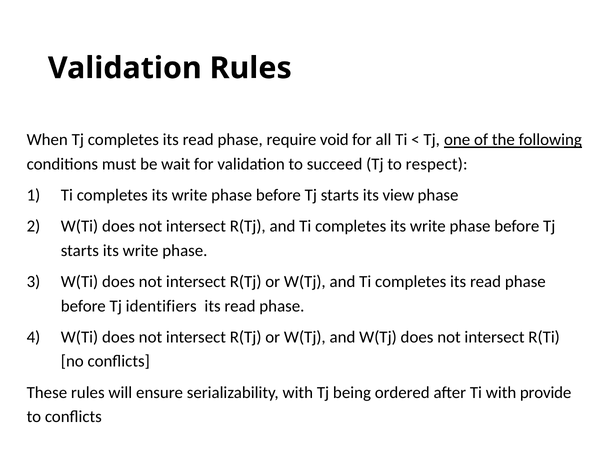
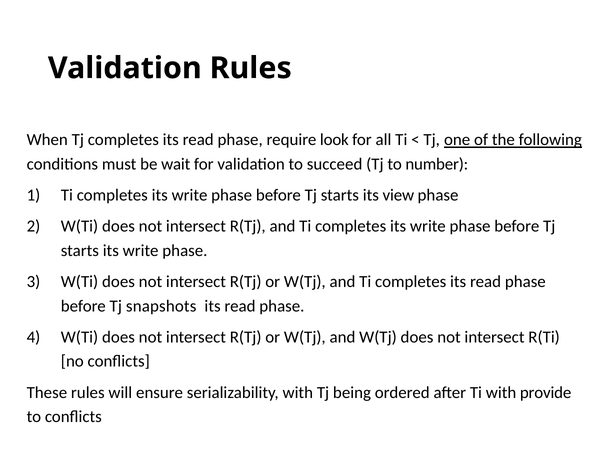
void: void -> look
respect: respect -> number
identifiers: identifiers -> snapshots
